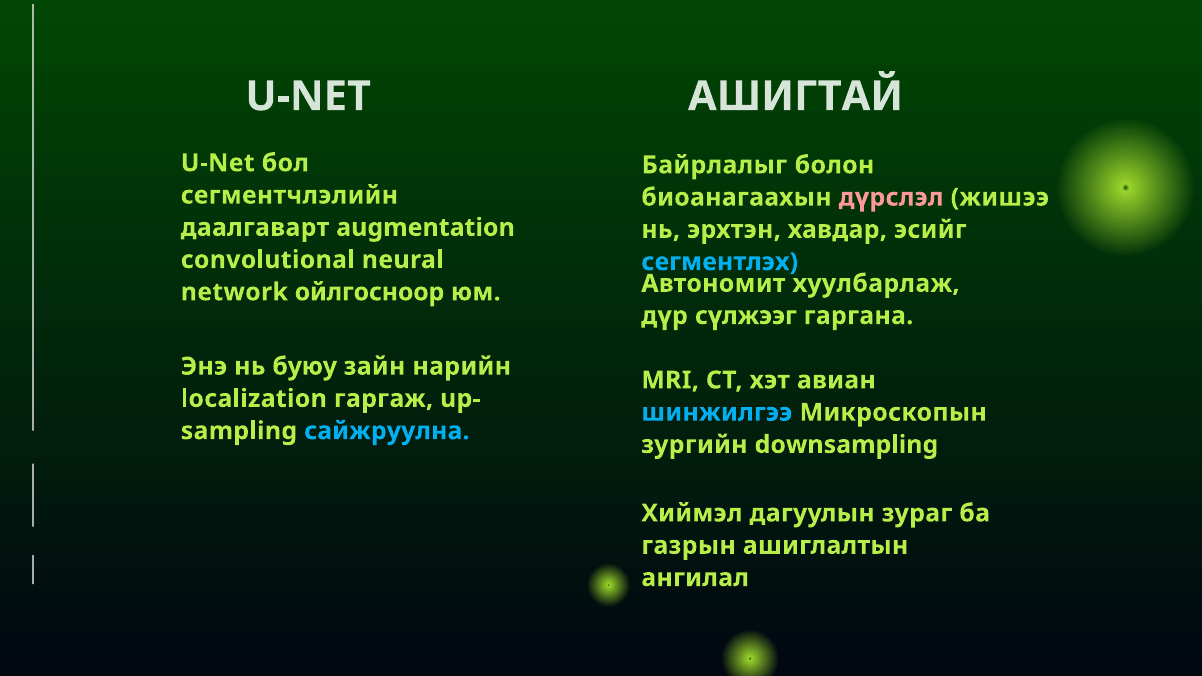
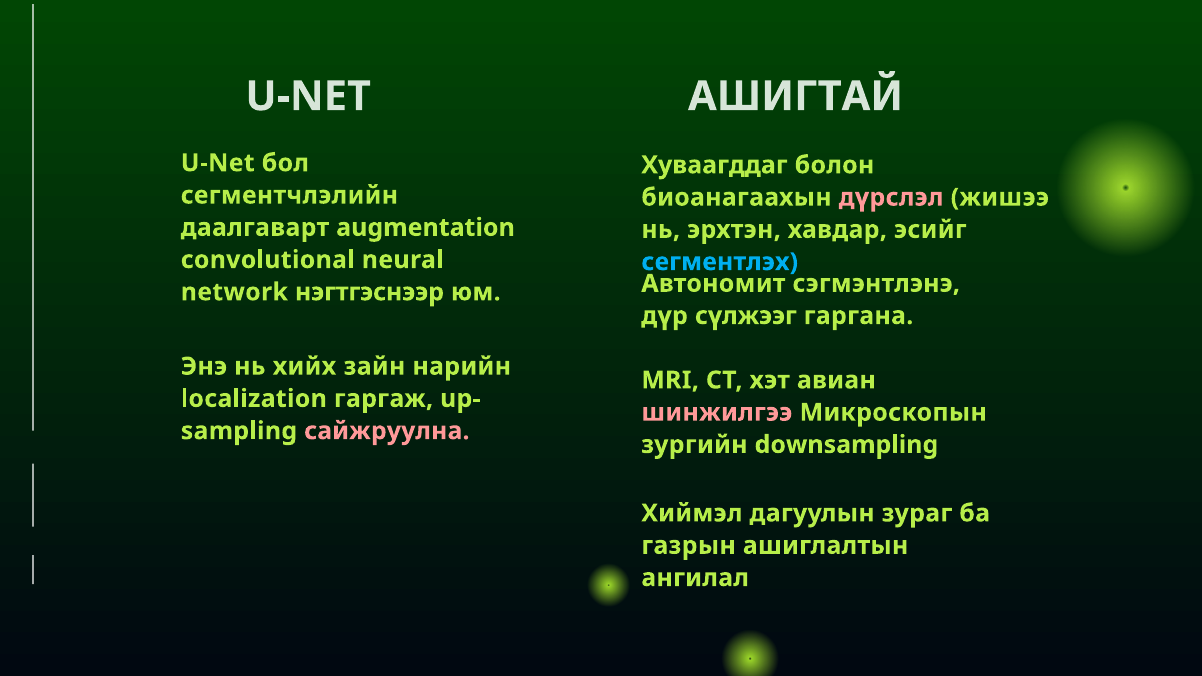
Байрлалыг: Байрлалыг -> Хуваагддаг
хуулбарлаж: хуулбарлаж -> сэгмэнтлэнэ
ойлгосноор: ойлгосноор -> нэгтгэснээр
буюу: буюу -> хийх
шинжилгээ colour: light blue -> pink
сайжруулна colour: light blue -> pink
